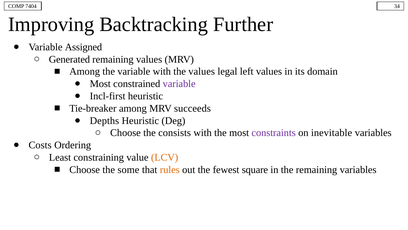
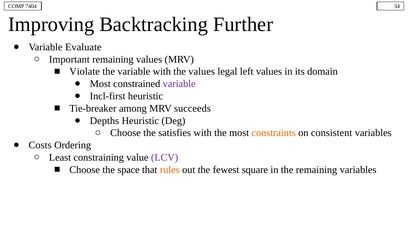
Assigned: Assigned -> Evaluate
Generated: Generated -> Important
Among at (85, 71): Among -> Violate
consists: consists -> satisfies
constraints colour: purple -> orange
inevitable: inevitable -> consistent
LCV colour: orange -> purple
some: some -> space
